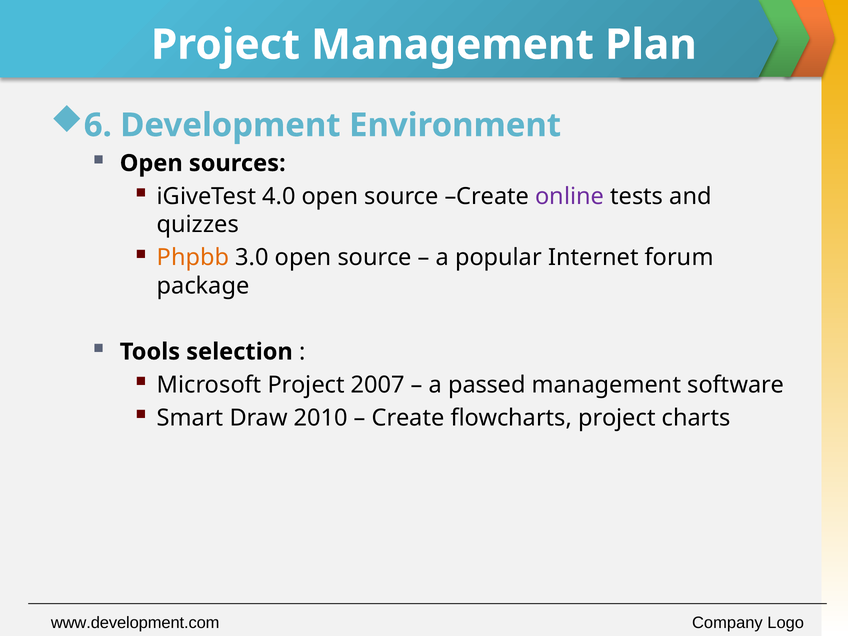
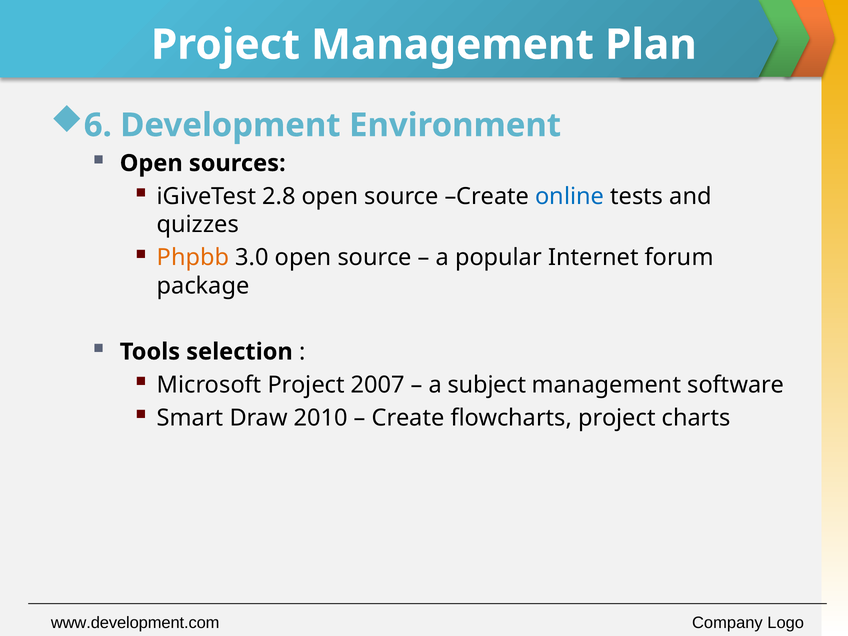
4.0: 4.0 -> 2.8
online colour: purple -> blue
passed: passed -> subject
